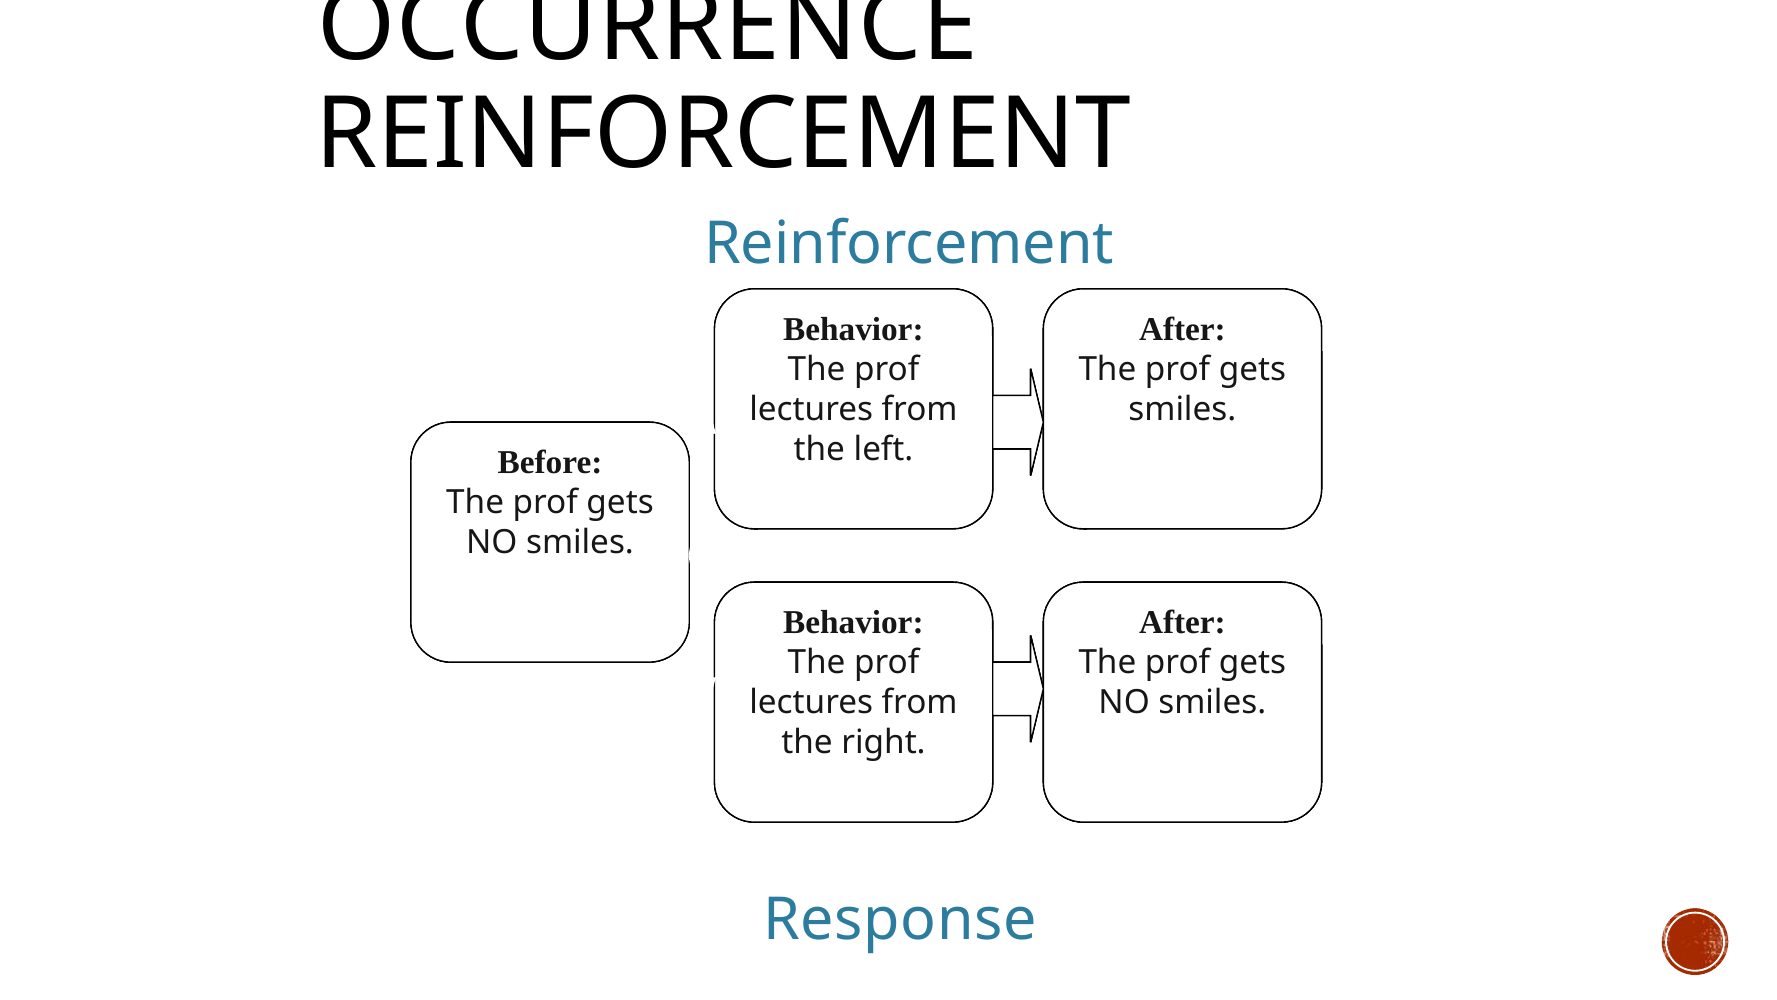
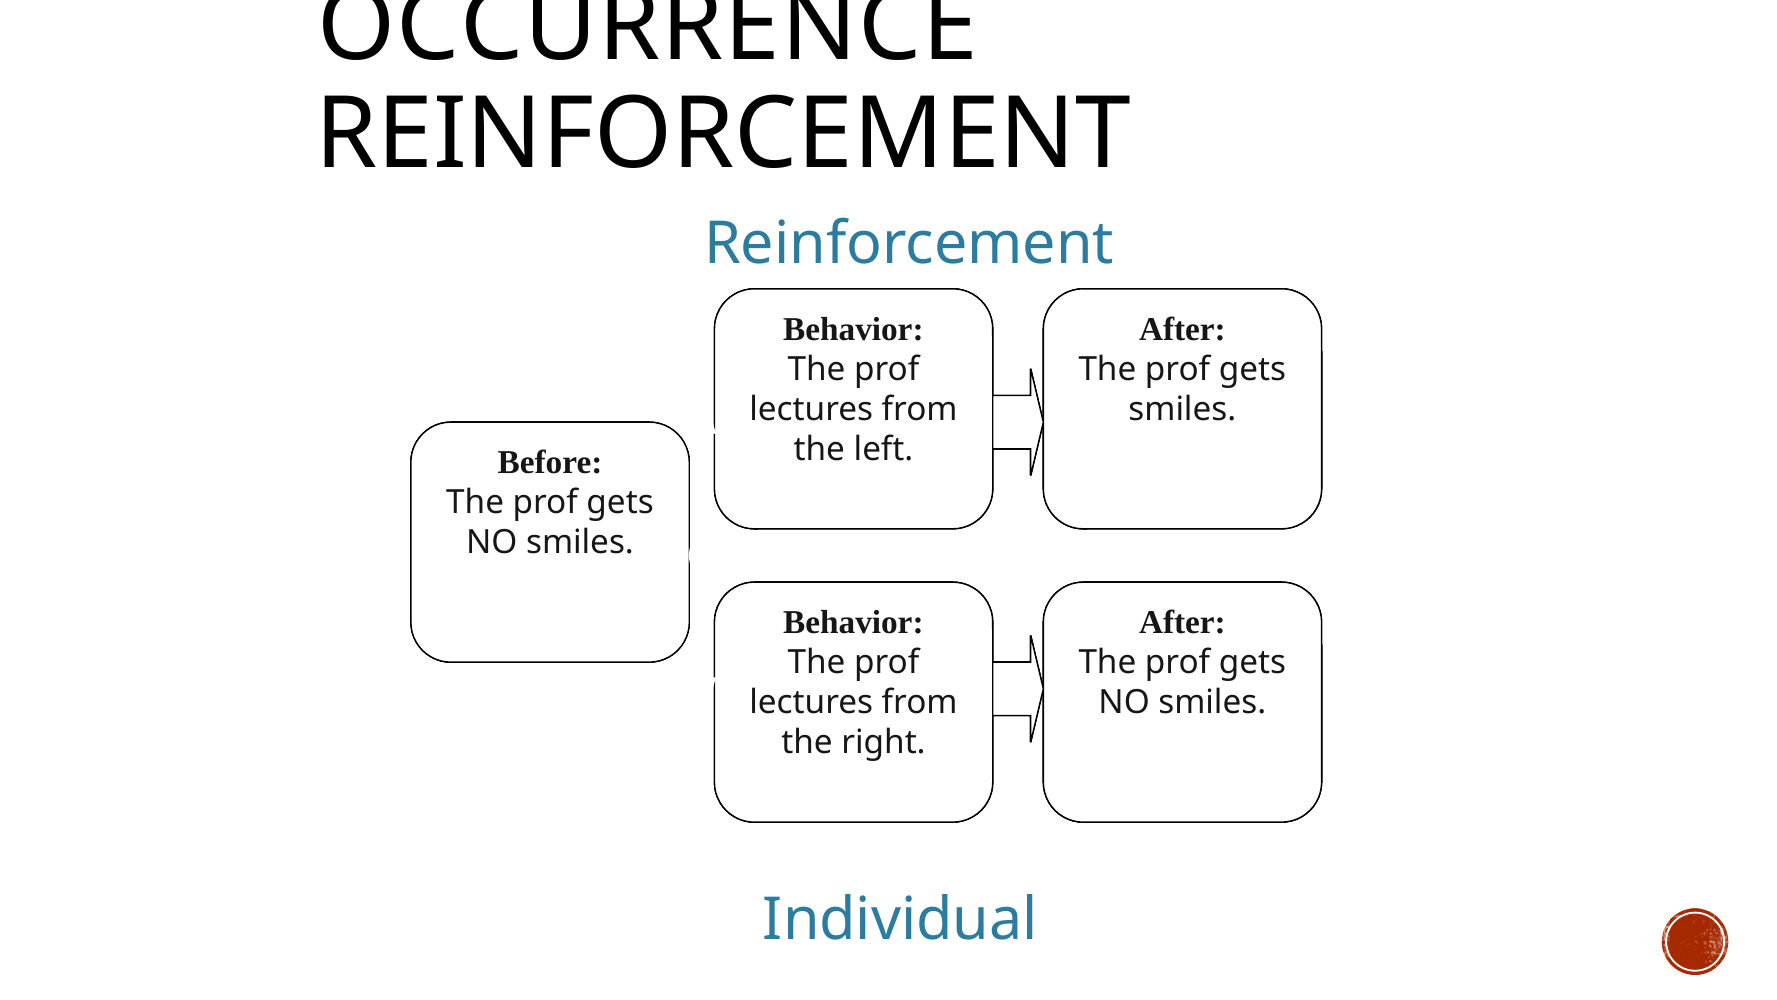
Response: Response -> Individual
